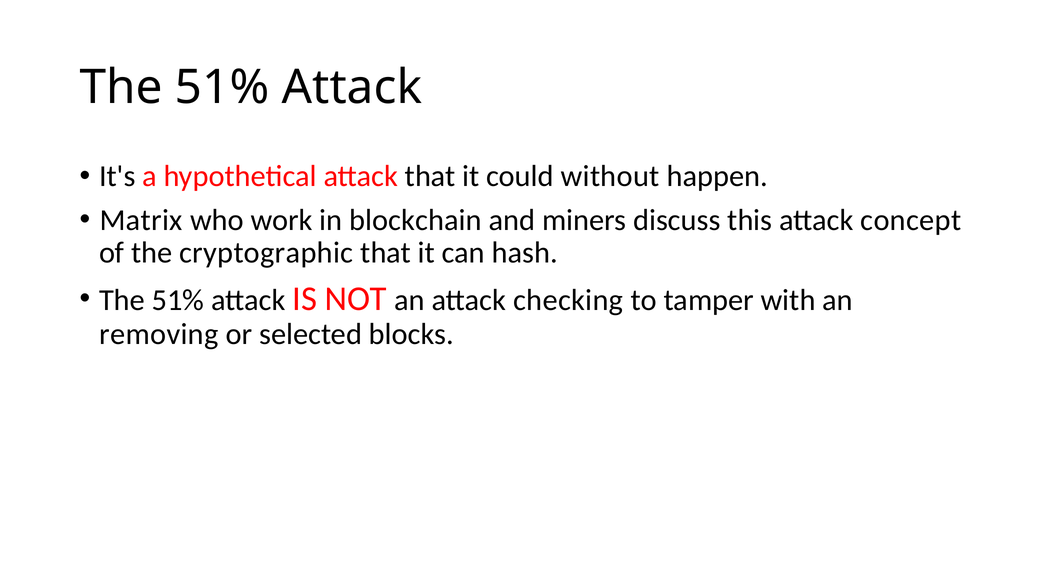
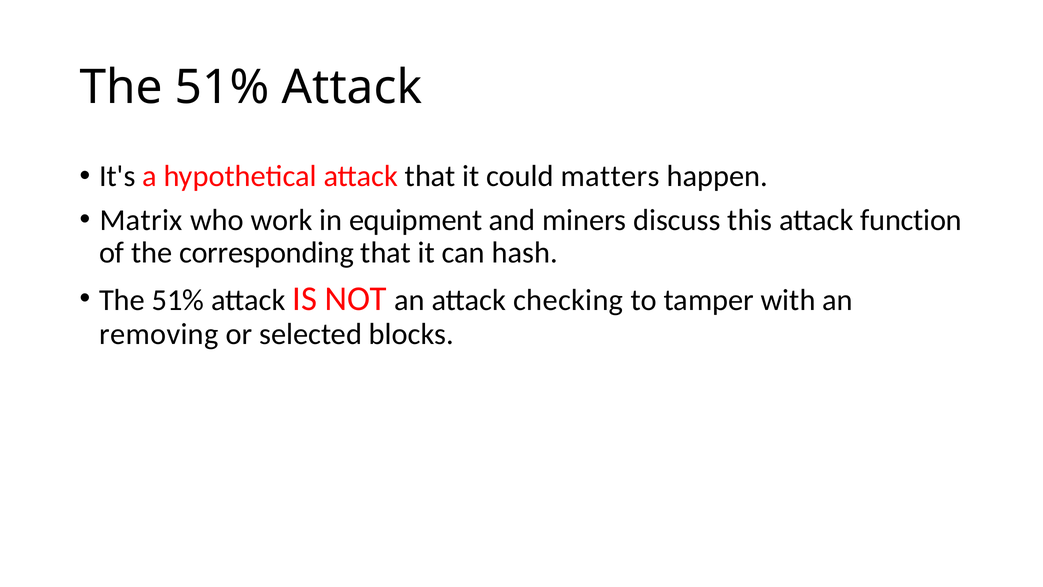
without: without -> matters
blockchain: blockchain -> equipment
concept: concept -> function
cryptographic: cryptographic -> corresponding
